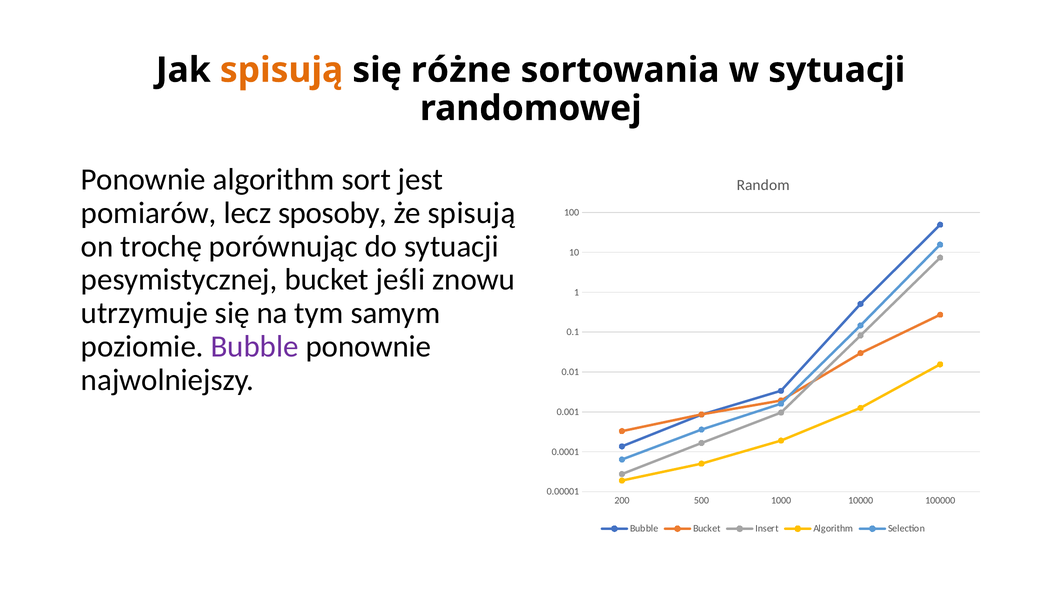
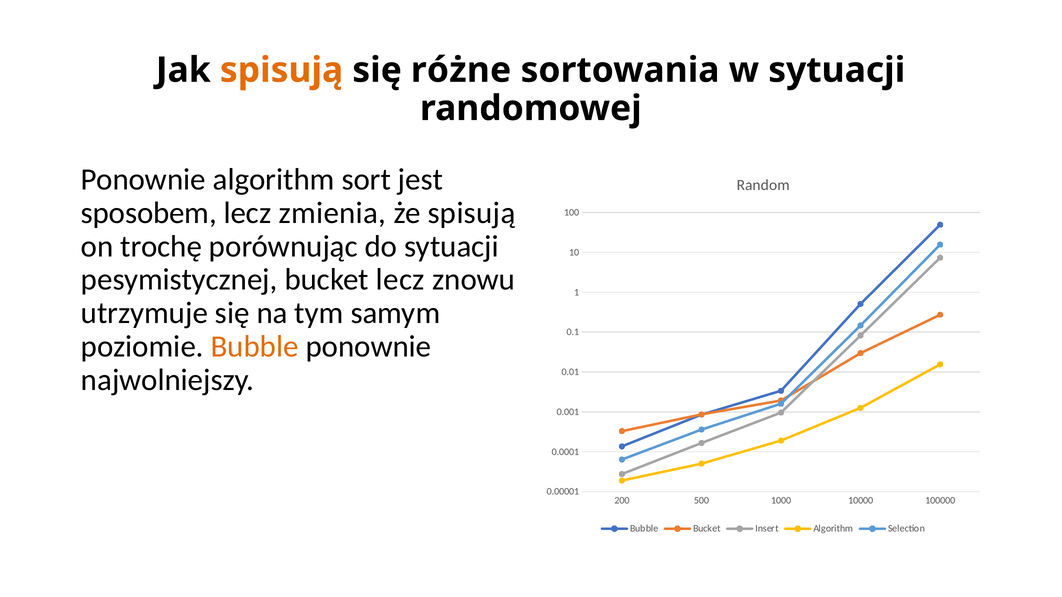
pomiarów: pomiarów -> sposobem
sposoby: sposoby -> zmienia
bucket jeśli: jeśli -> lecz
Bubble at (255, 347) colour: purple -> orange
